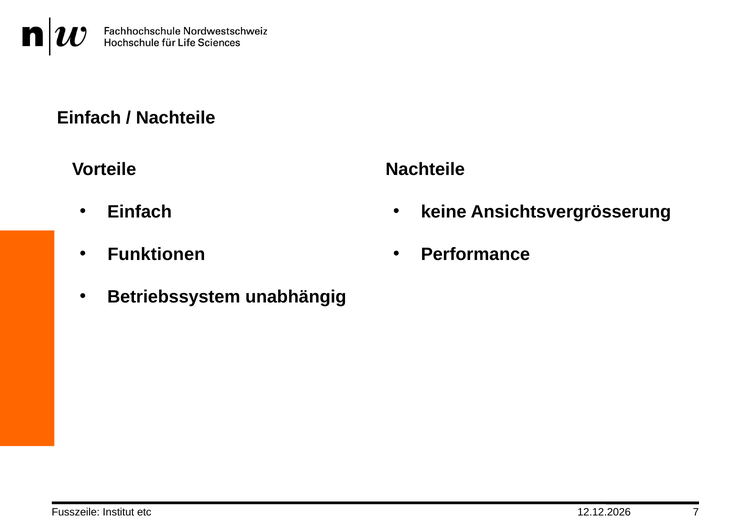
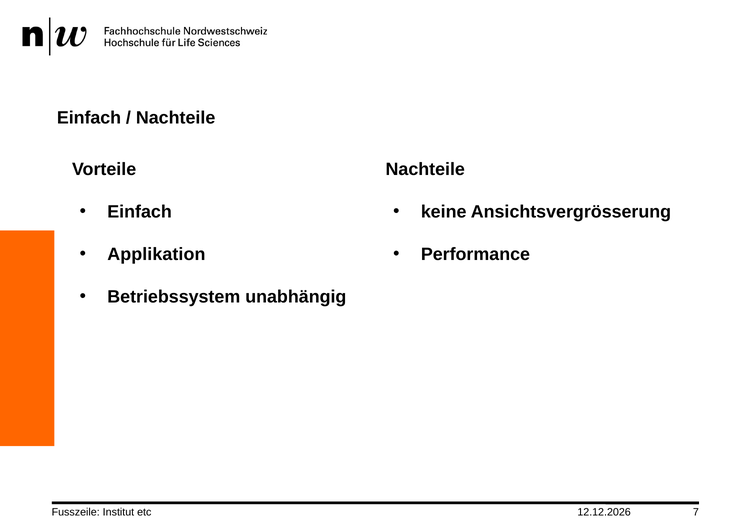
Funktionen: Funktionen -> Applikation
